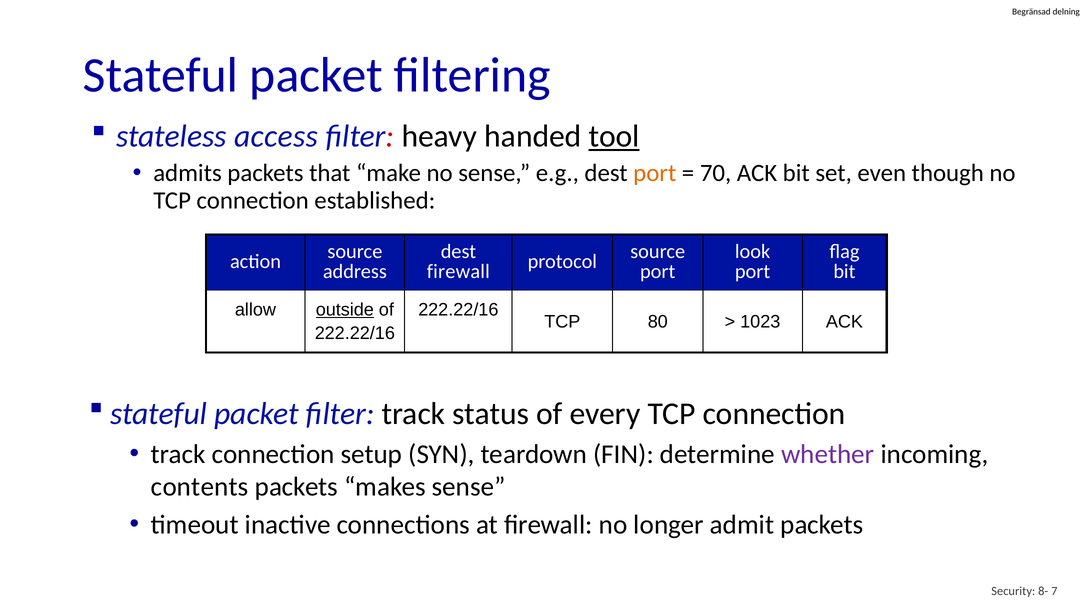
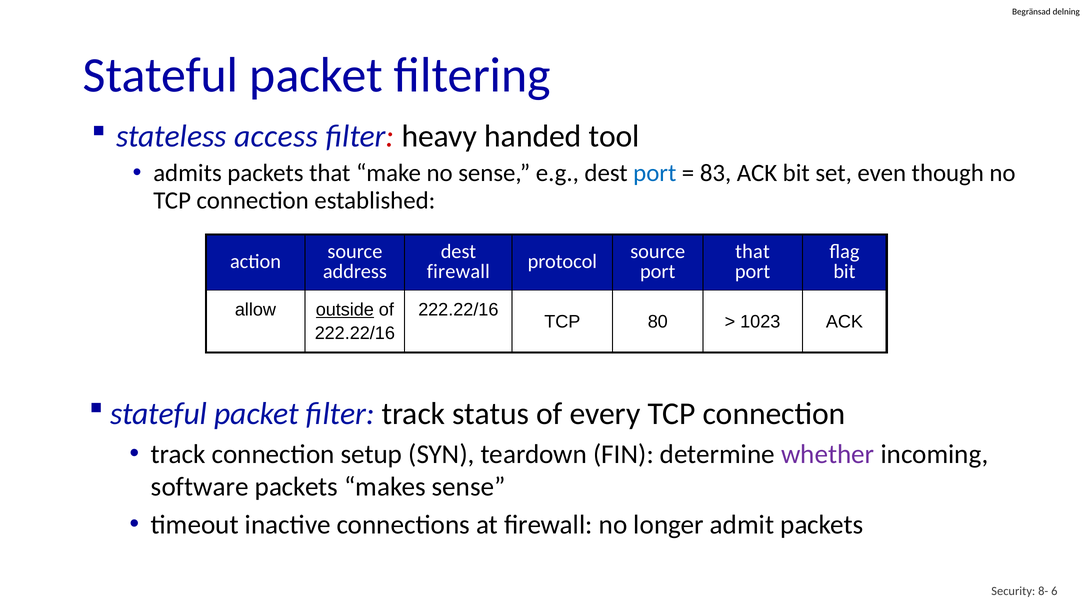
tool underline: present -> none
port at (655, 173) colour: orange -> blue
70: 70 -> 83
look at (753, 252): look -> that
contents: contents -> software
7: 7 -> 6
